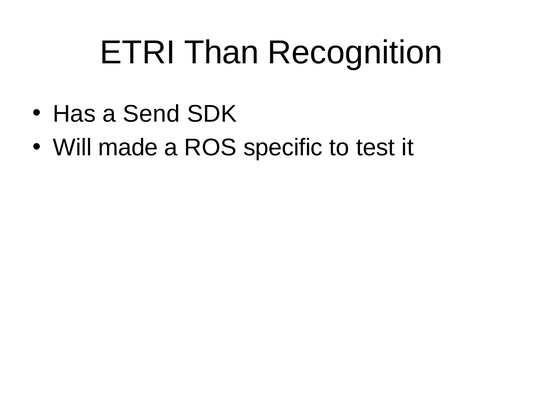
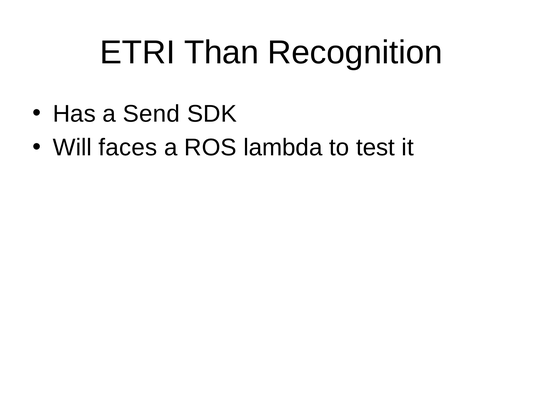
made: made -> faces
specific: specific -> lambda
